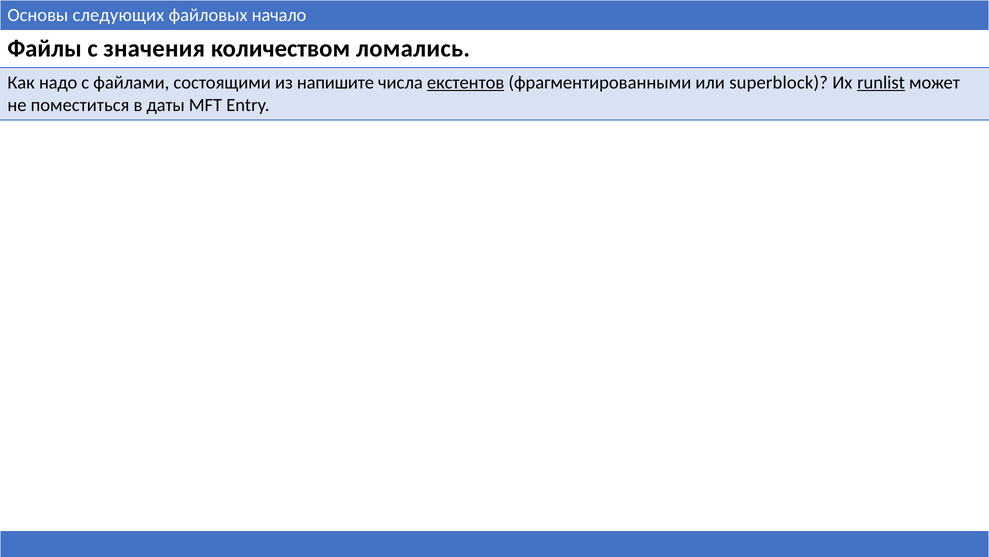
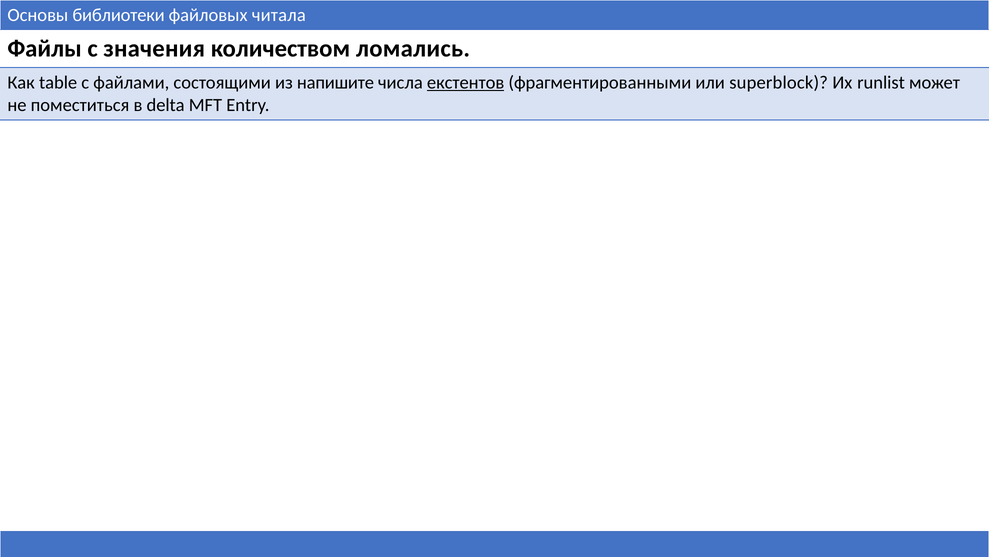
следующих: следующих -> библиотеки
начало: начало -> читала
надо: надо -> table
runlist underline: present -> none
даты: даты -> delta
